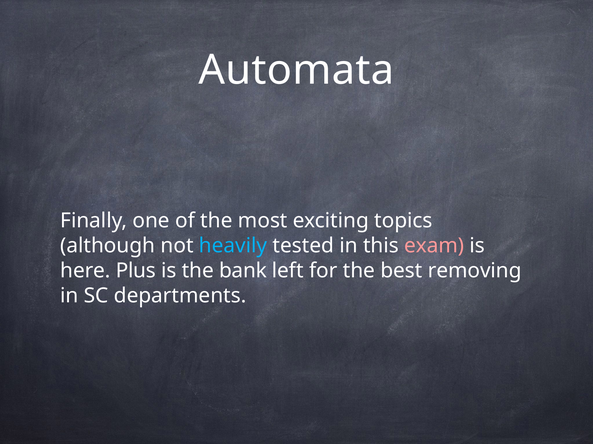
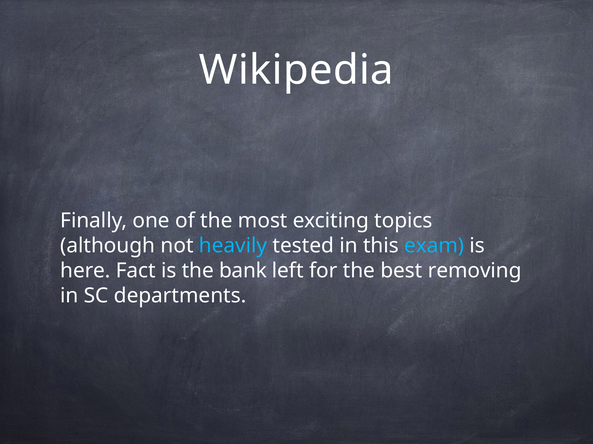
Automata: Automata -> Wikipedia
exam colour: pink -> light blue
Plus: Plus -> Fact
